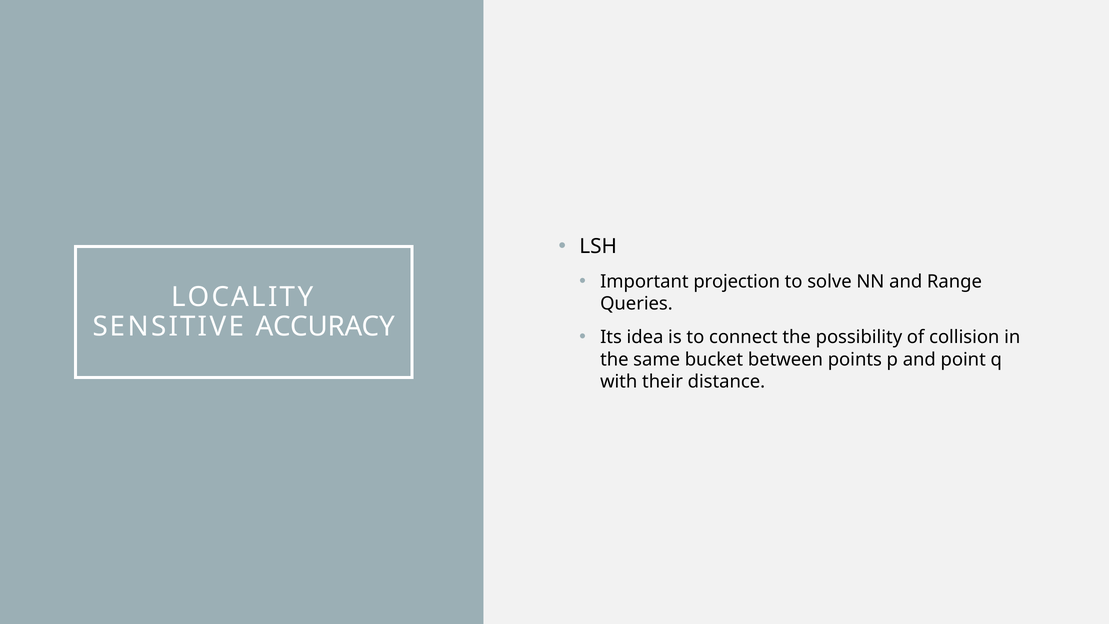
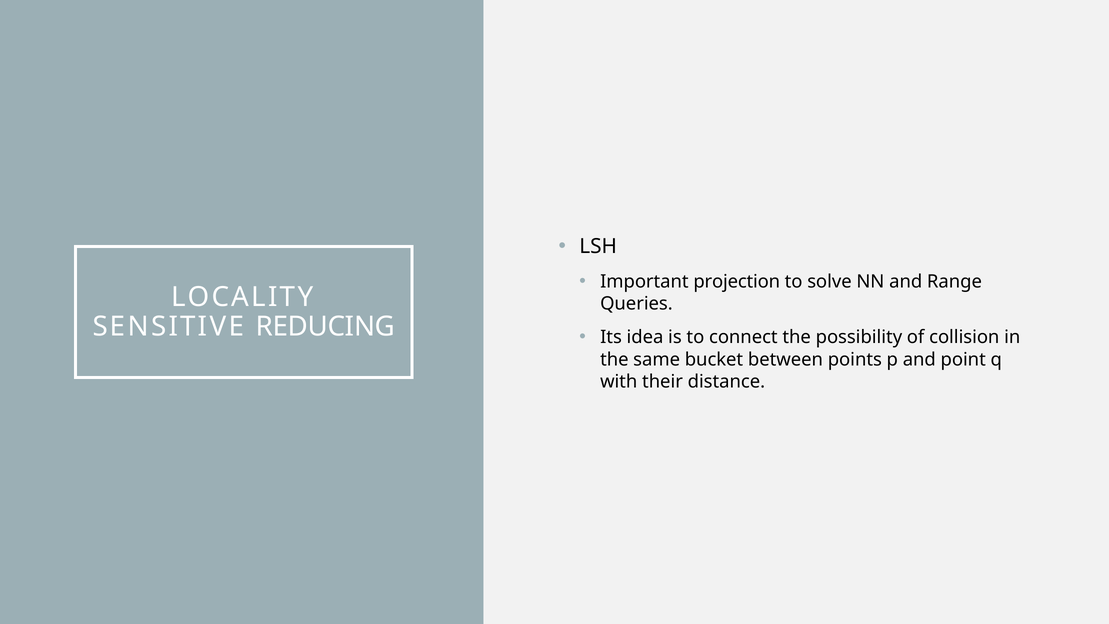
ACCURACY: ACCURACY -> REDUCING
